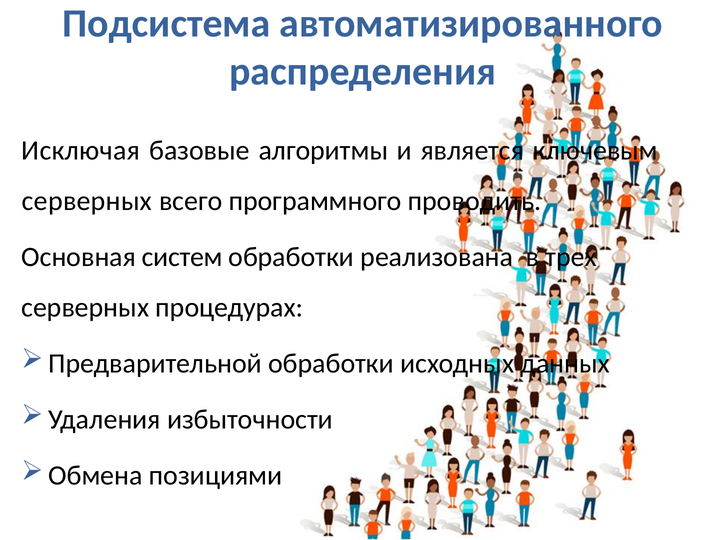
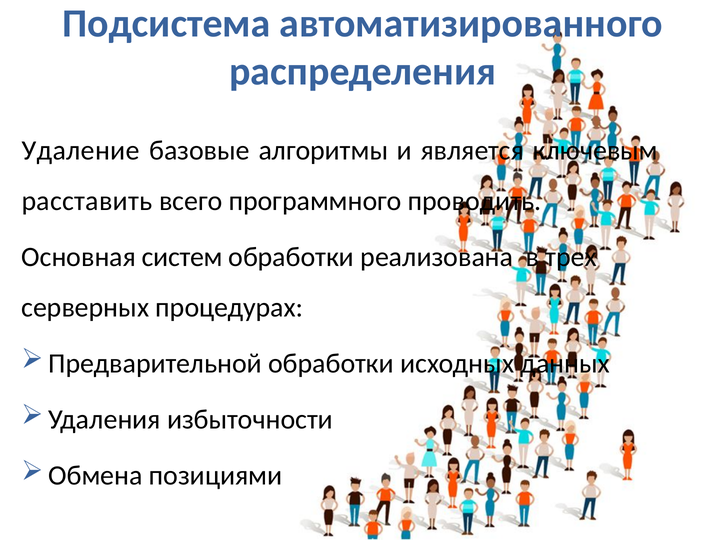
Исключая: Исключая -> Удаление
серверных at (87, 201): серверных -> расставить
